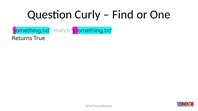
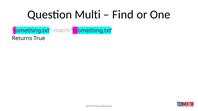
Curly: Curly -> Multi
